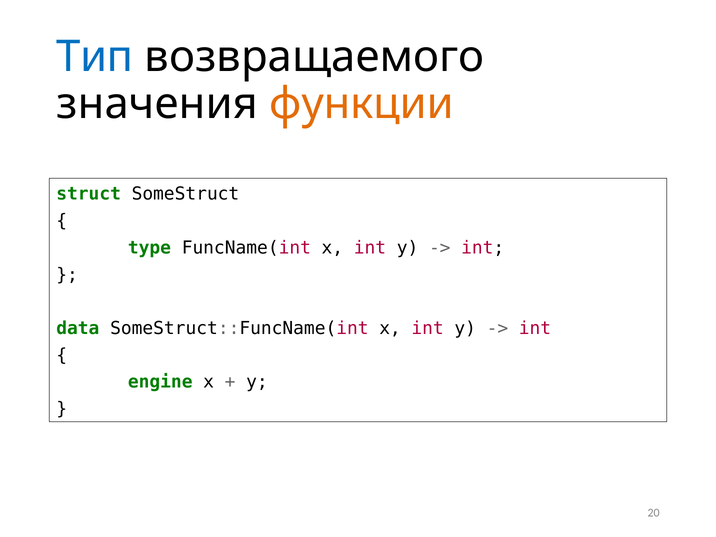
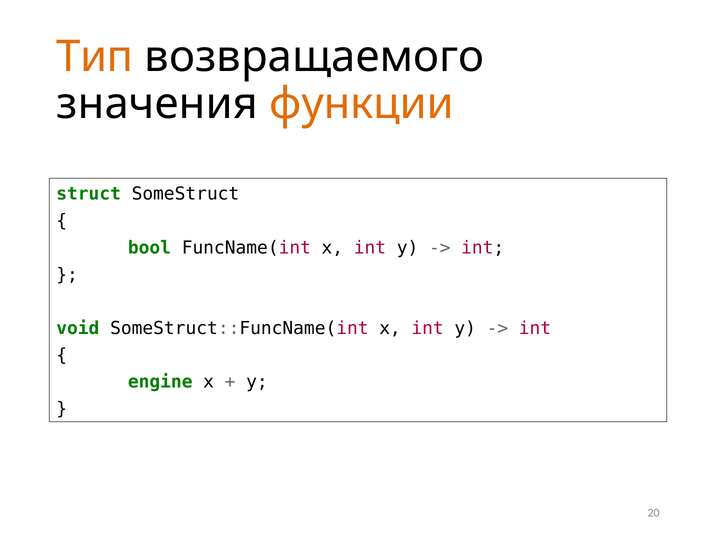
Тип colour: blue -> orange
type: type -> bool
data: data -> void
